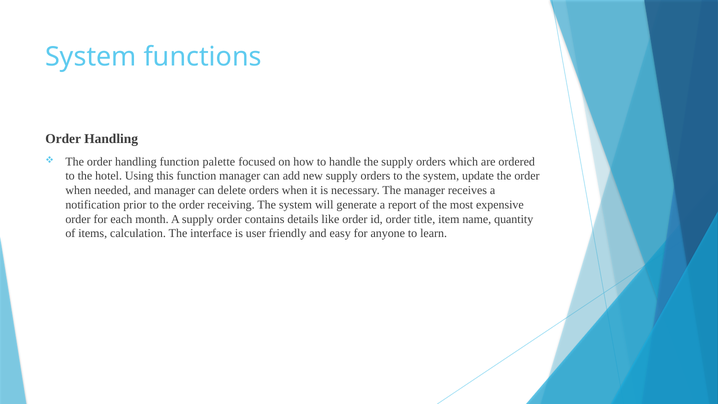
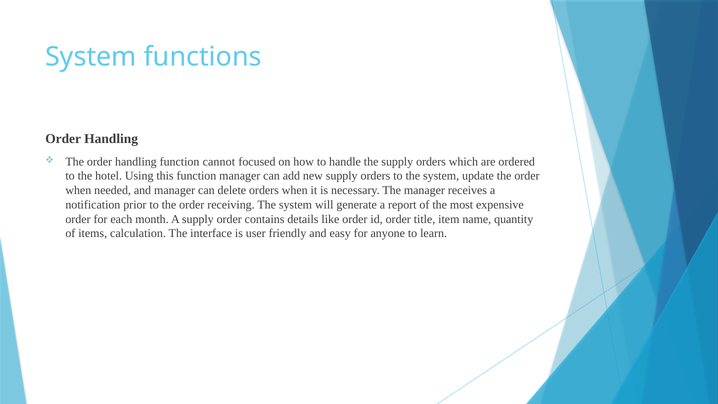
palette: palette -> cannot
